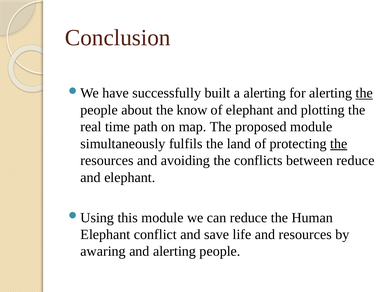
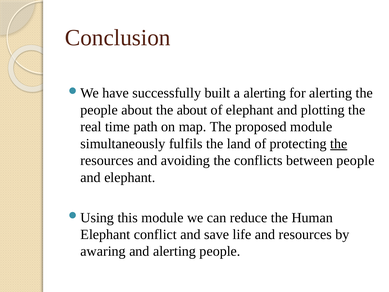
the at (364, 93) underline: present -> none
the know: know -> about
between reduce: reduce -> people
